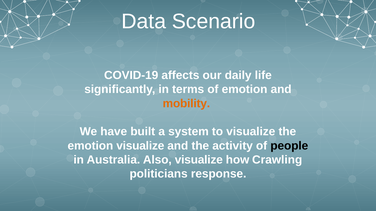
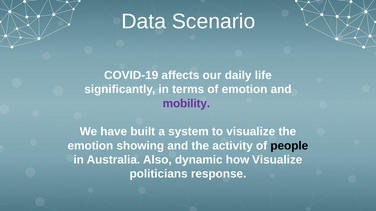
mobility colour: orange -> purple
emotion visualize: visualize -> showing
Also visualize: visualize -> dynamic
how Crawling: Crawling -> Visualize
